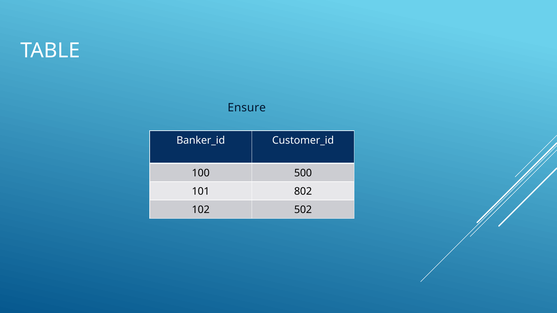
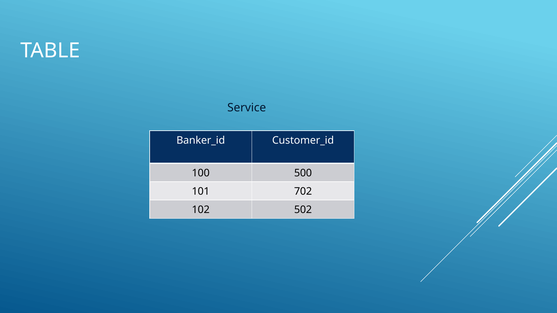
Ensure: Ensure -> Service
802: 802 -> 702
